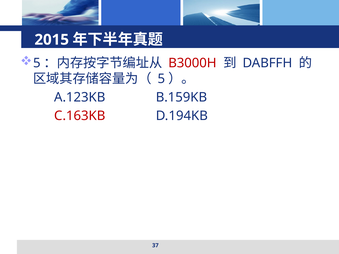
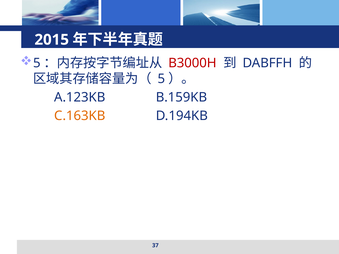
C.163KB colour: red -> orange
